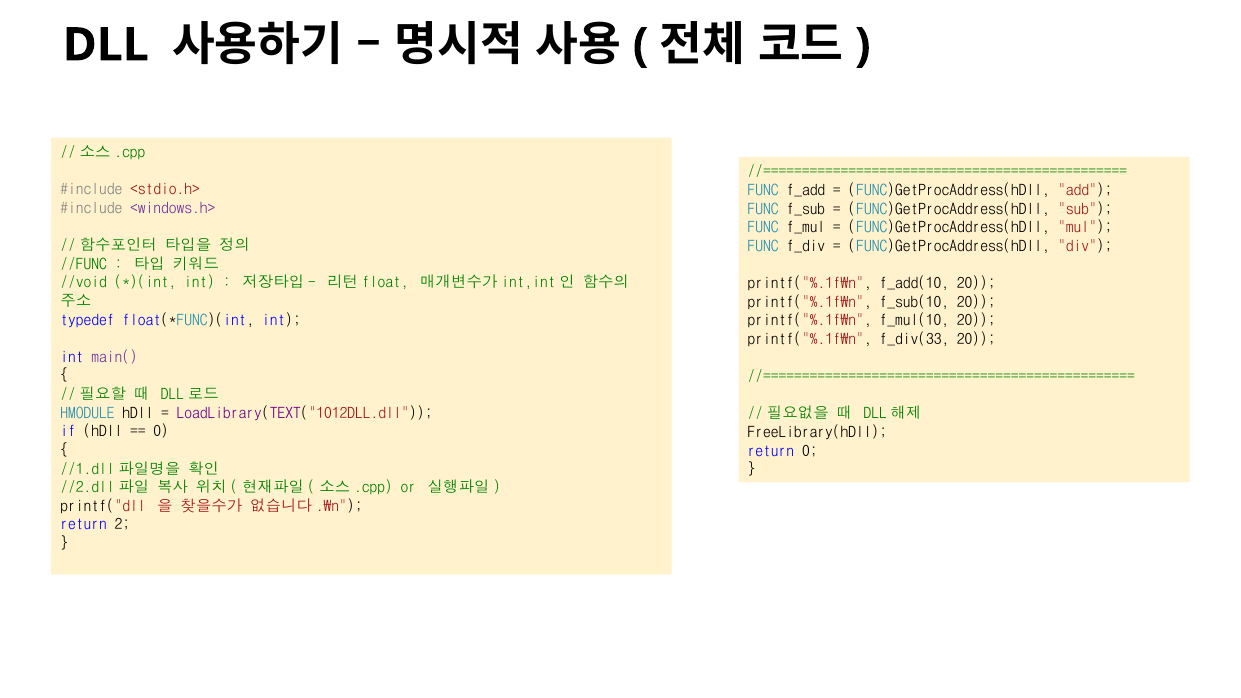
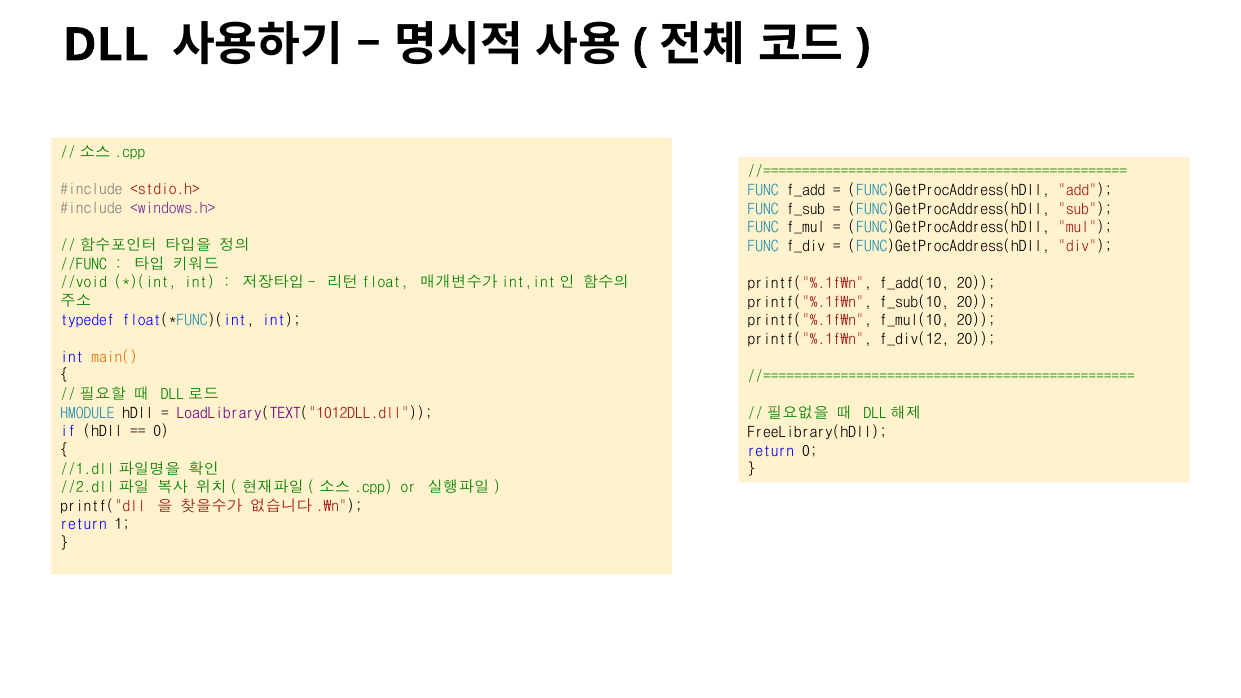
f_div(33: f_div(33 -> f_div(12
main( colour: purple -> orange
2: 2 -> 1
